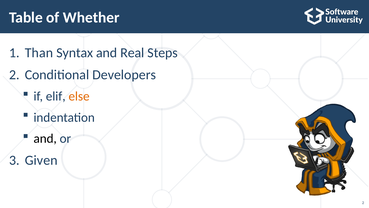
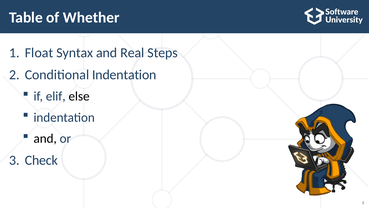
Than: Than -> Float
Conditional Developers: Developers -> Indentation
else colour: orange -> black
Given: Given -> Check
